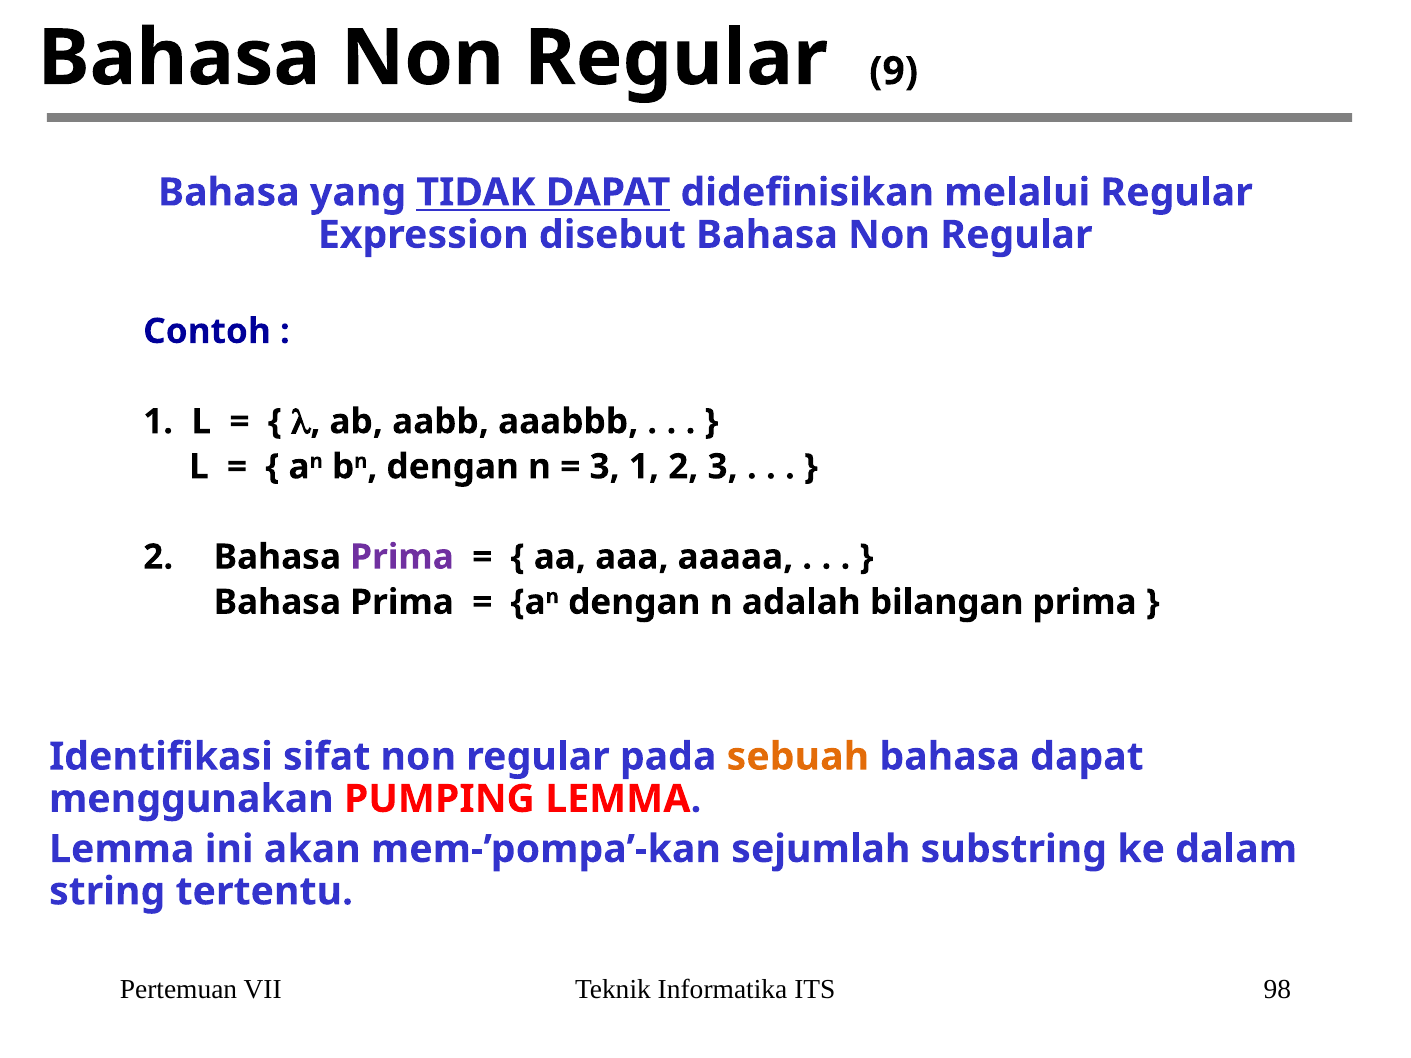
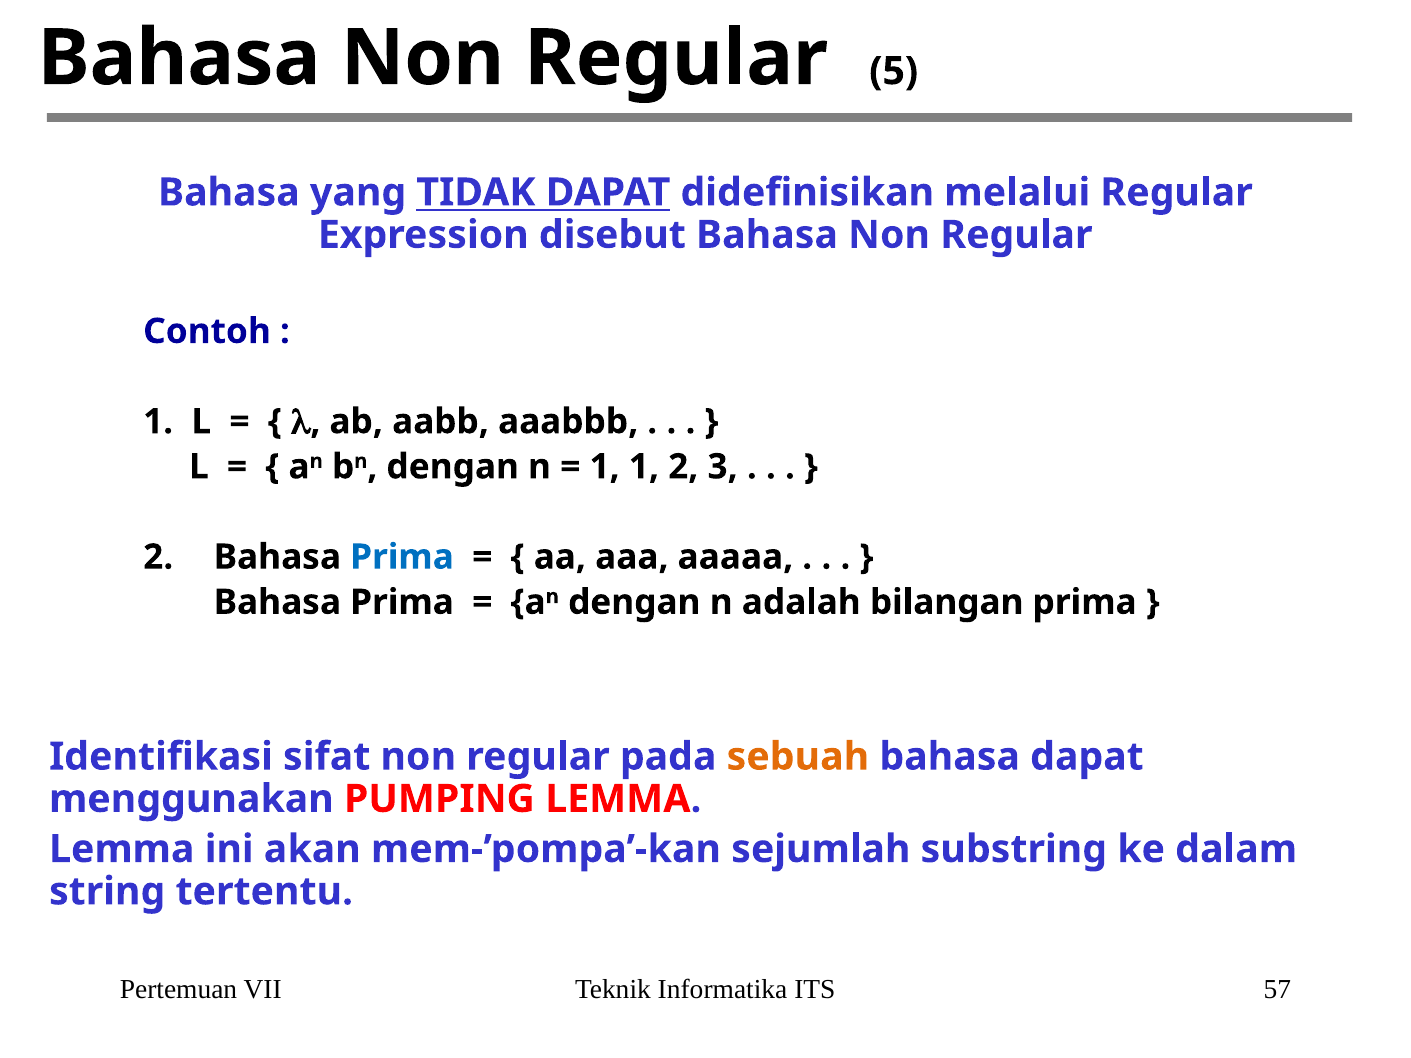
9: 9 -> 5
3 at (605, 467): 3 -> 1
Prima at (402, 557) colour: purple -> blue
98: 98 -> 57
